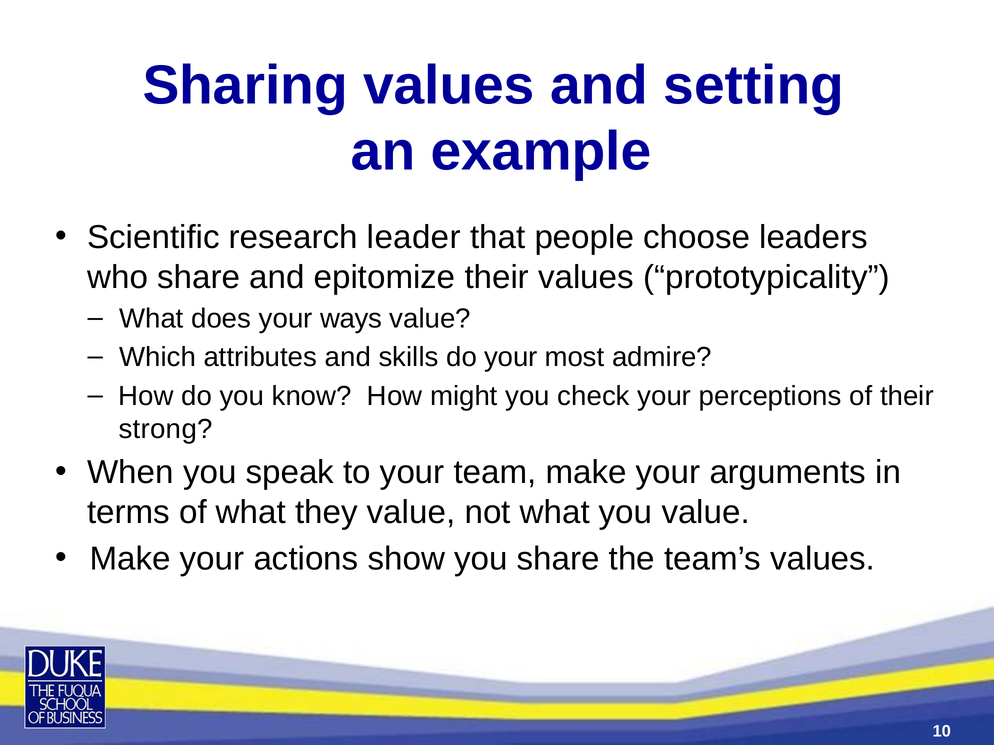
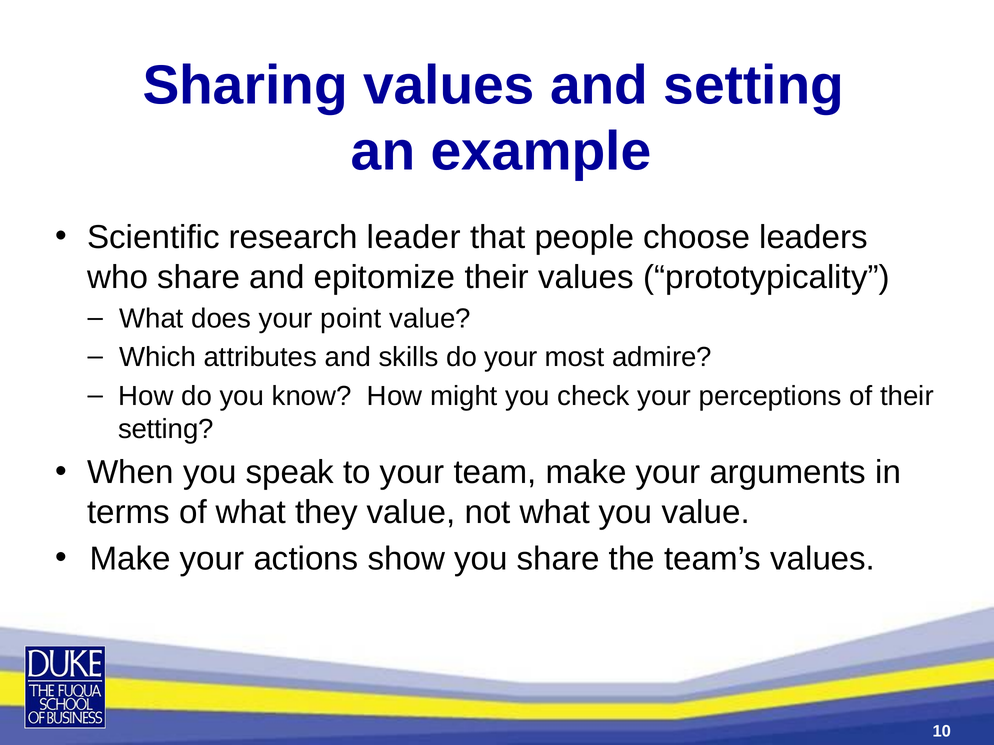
ways: ways -> point
strong at (166, 429): strong -> setting
